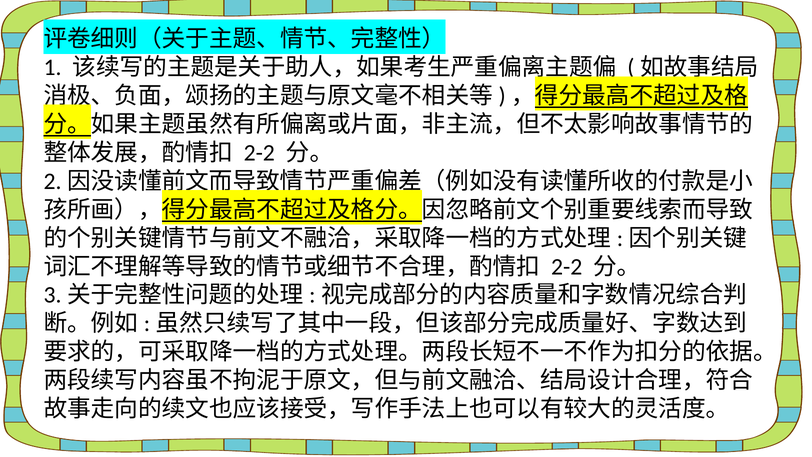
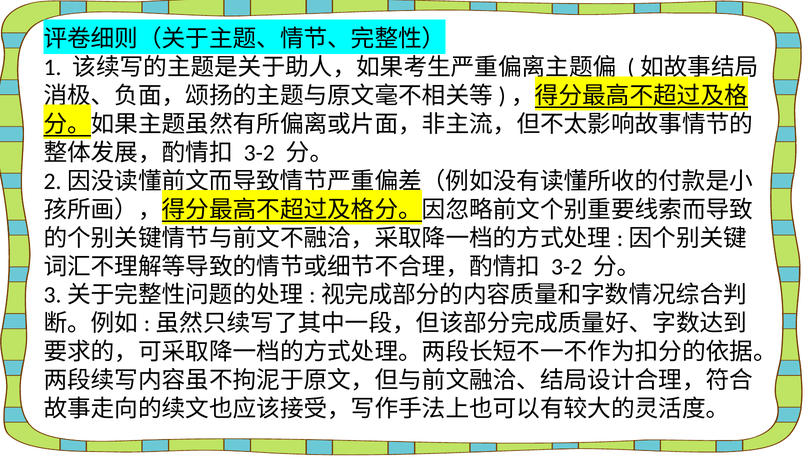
2-2 at (259, 153): 2-2 -> 3-2
2-2 at (567, 267): 2-2 -> 3-2
